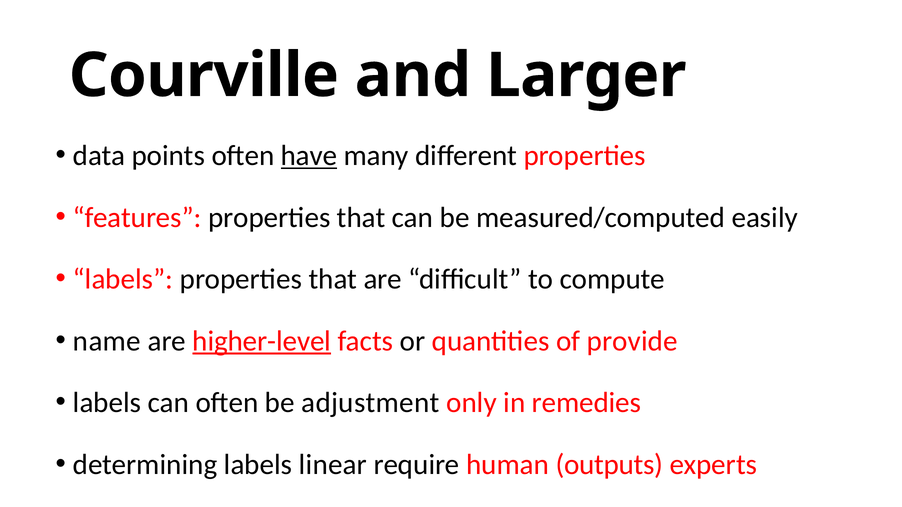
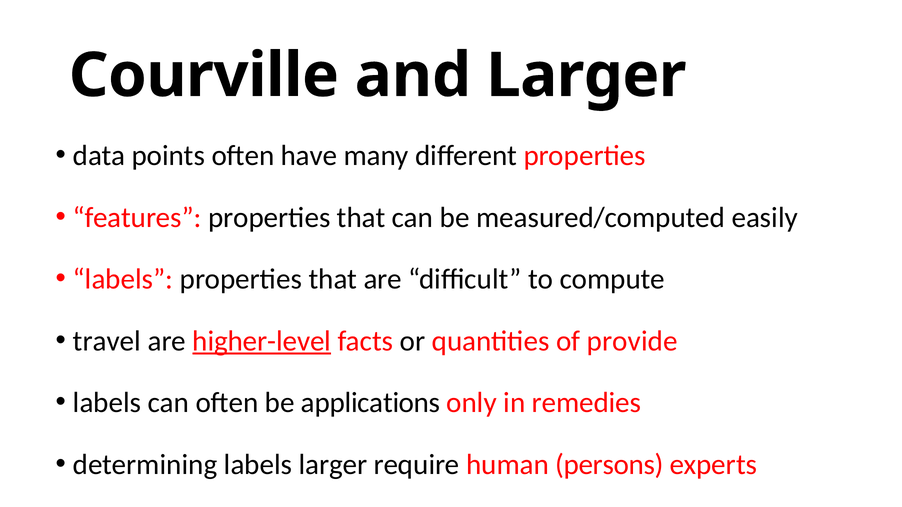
have underline: present -> none
name: name -> travel
adjustment: adjustment -> applications
labels linear: linear -> larger
outputs: outputs -> persons
